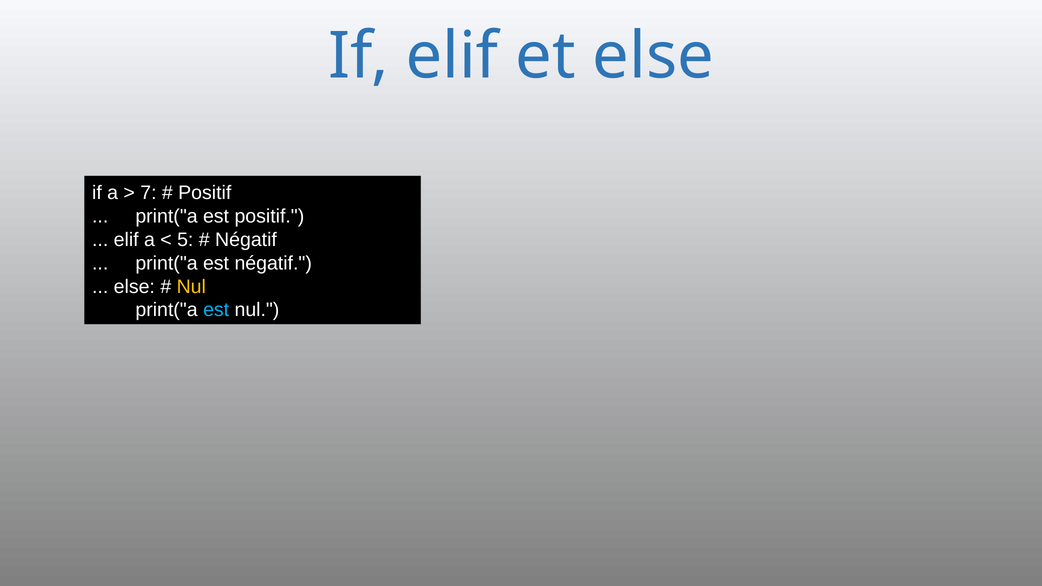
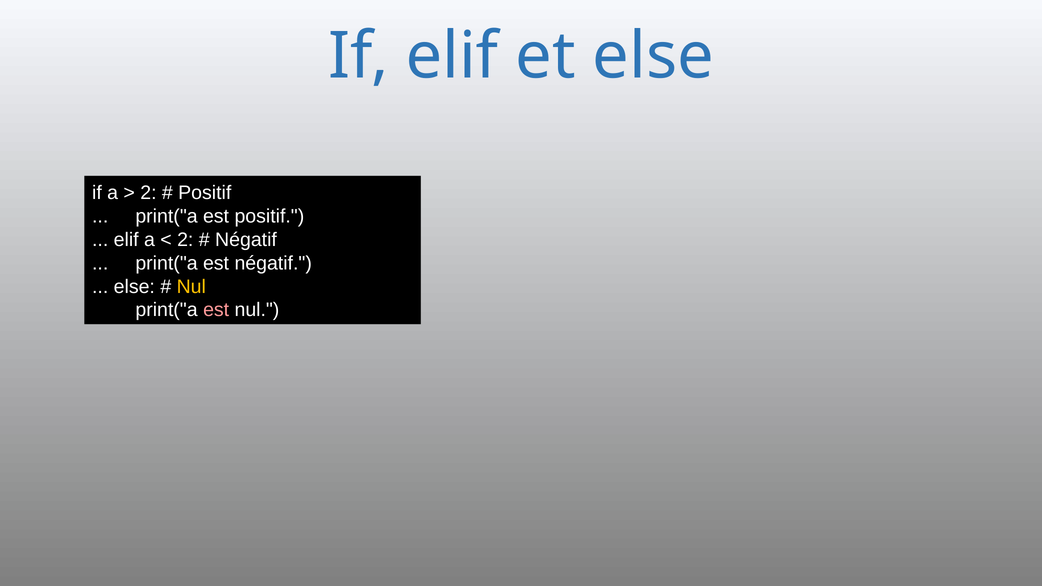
7 at (148, 193): 7 -> 2
5 at (185, 240): 5 -> 2
est at (216, 310) colour: light blue -> pink
